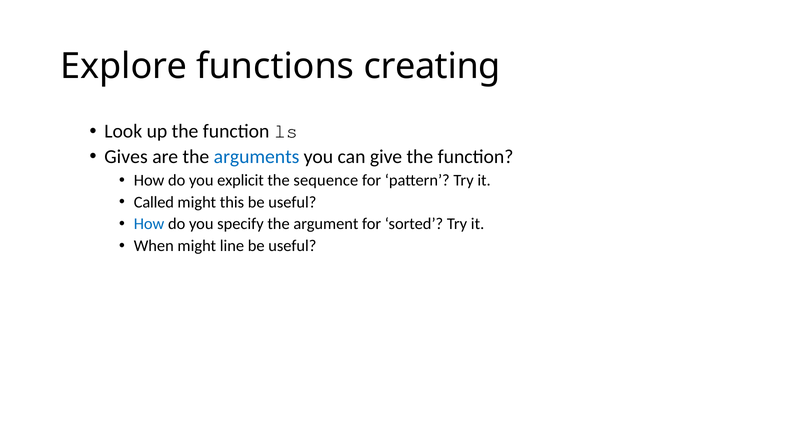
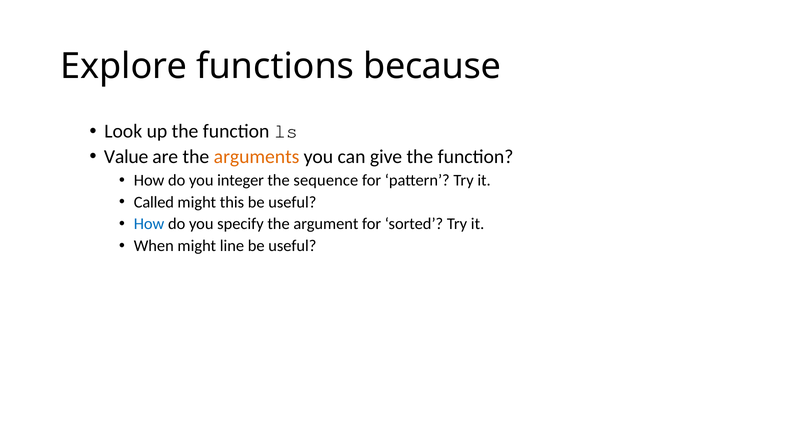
creating: creating -> because
Gives: Gives -> Value
arguments colour: blue -> orange
explicit: explicit -> integer
